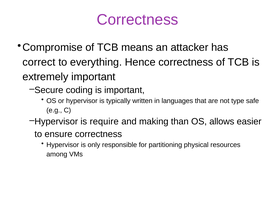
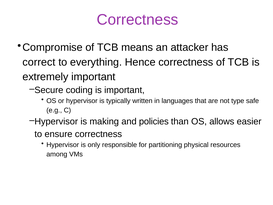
require: require -> making
making: making -> policies
